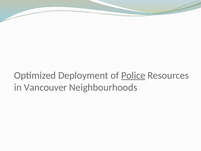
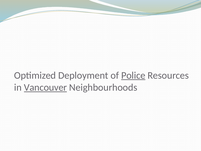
Vancouver underline: none -> present
